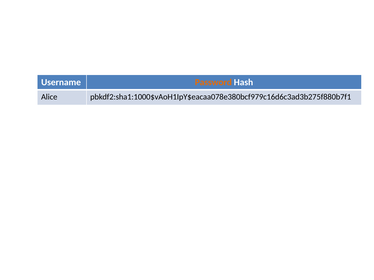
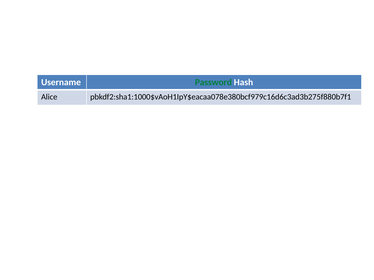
Password colour: orange -> green
